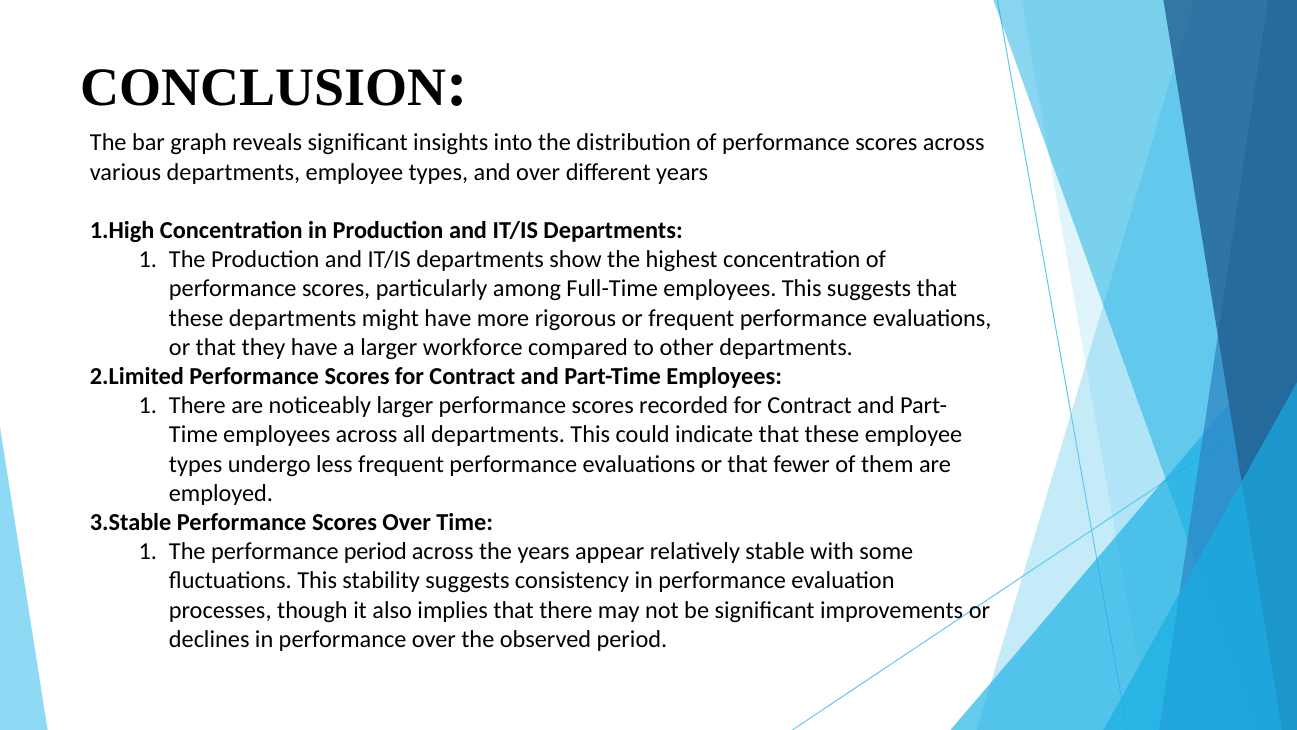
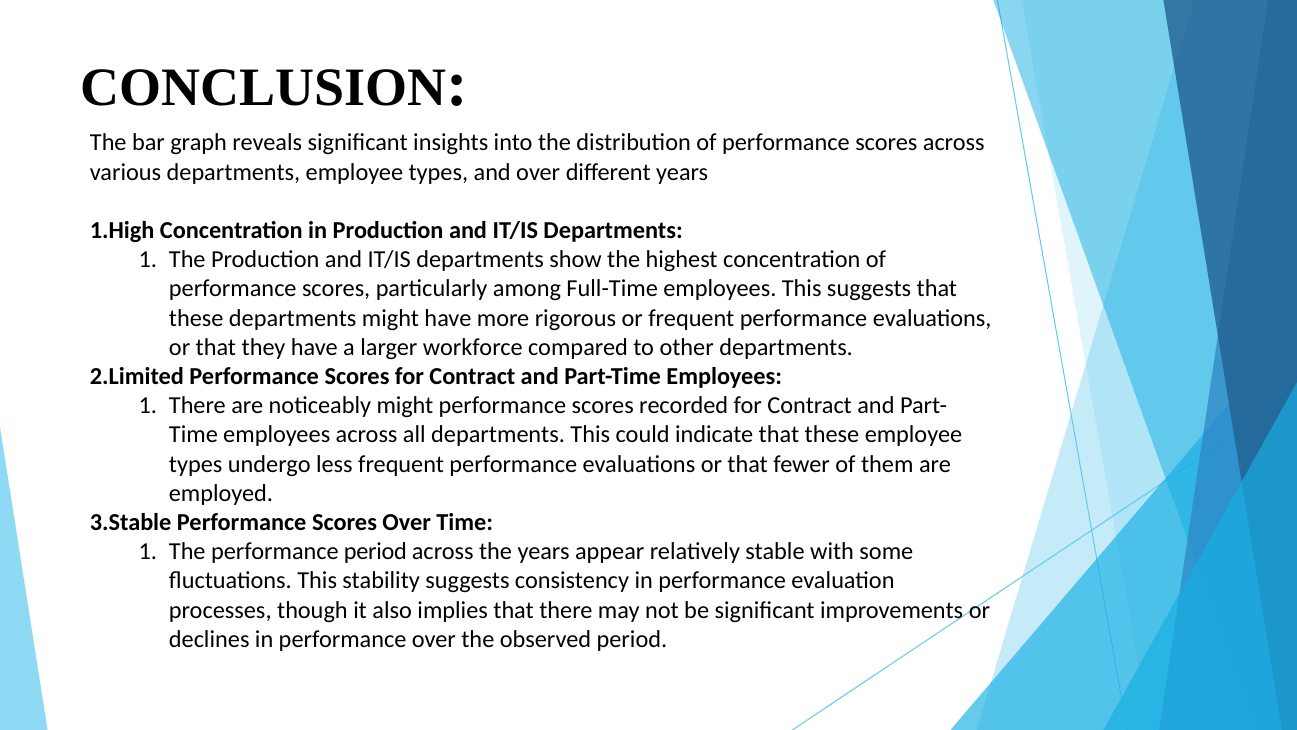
noticeably larger: larger -> might
